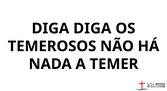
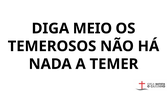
DIGA DIGA: DIGA -> MEIO
